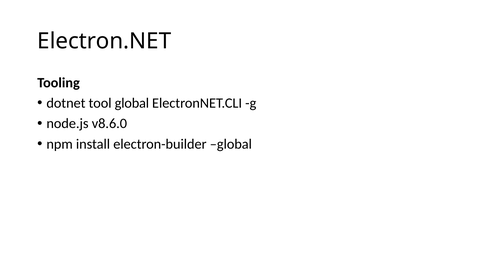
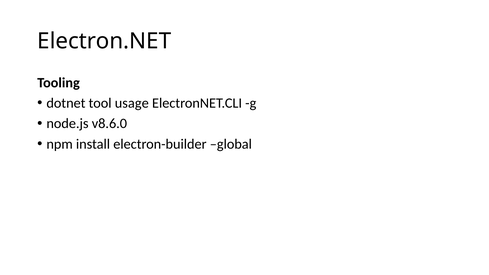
tool global: global -> usage
